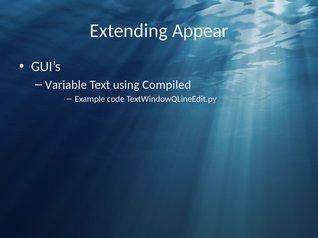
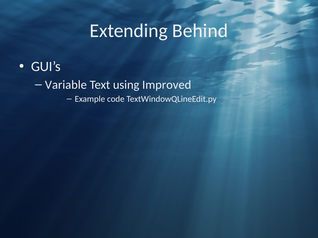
Appear: Appear -> Behind
Compiled: Compiled -> Improved
